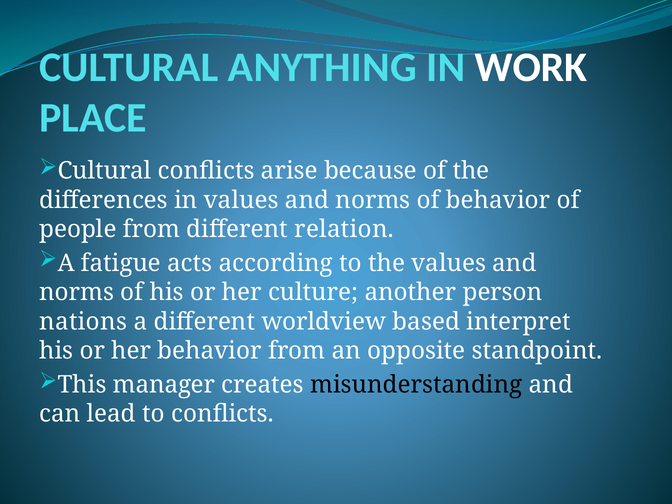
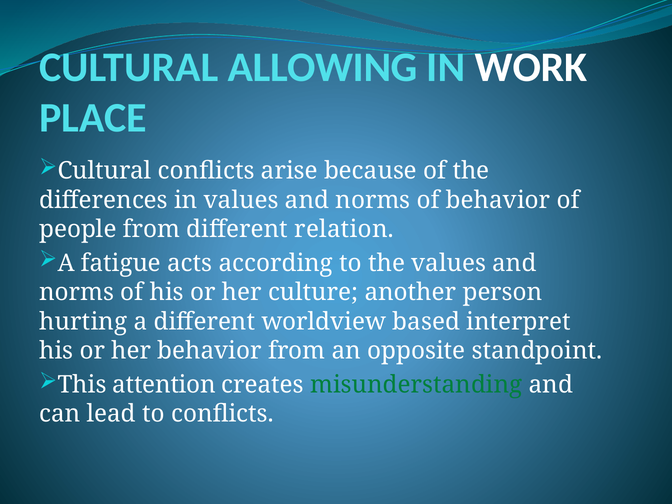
ANYTHING: ANYTHING -> ALLOWING
nations: nations -> hurting
manager: manager -> attention
misunderstanding colour: black -> green
